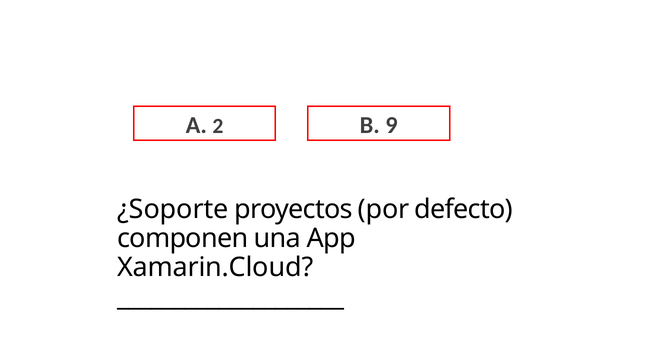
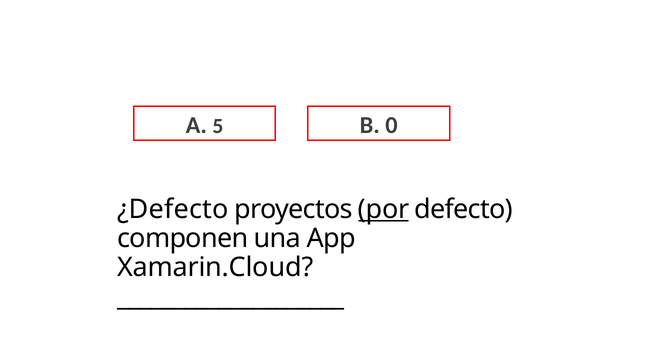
2: 2 -> 5
9: 9 -> 0
¿Soporte: ¿Soporte -> ¿Defecto
por underline: none -> present
